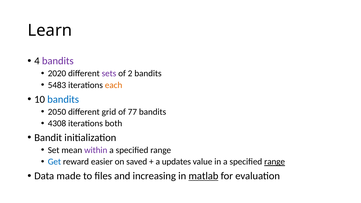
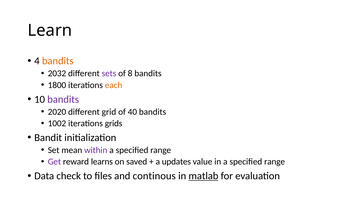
bandits at (58, 61) colour: purple -> orange
2020: 2020 -> 2032
2: 2 -> 8
5483: 5483 -> 1800
bandits at (63, 99) colour: blue -> purple
2050: 2050 -> 2020
77: 77 -> 40
4308: 4308 -> 1002
both: both -> grids
Get colour: blue -> purple
easier: easier -> learns
range at (275, 162) underline: present -> none
made: made -> check
increasing: increasing -> continous
